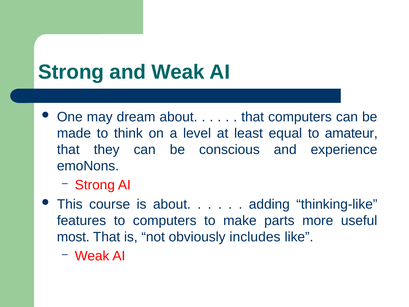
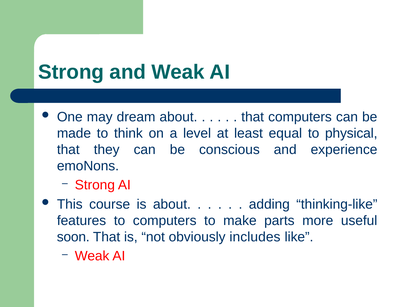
amateur: amateur -> physical
most: most -> soon
